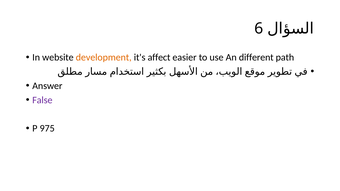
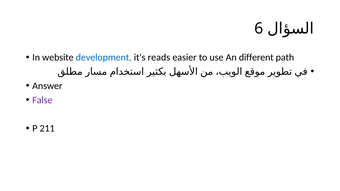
development colour: orange -> blue
affect: affect -> reads
975: 975 -> 211
